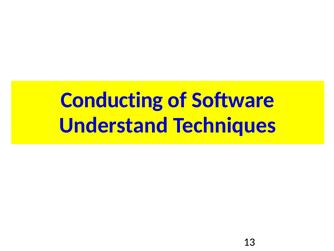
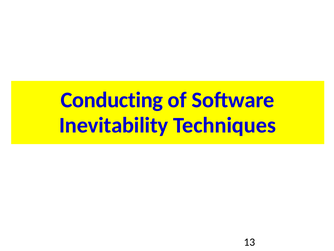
Understand: Understand -> Inevitability
